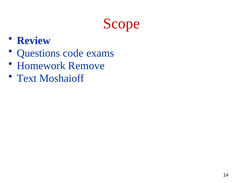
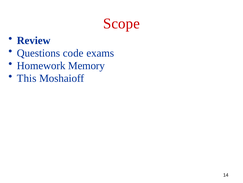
Remove: Remove -> Memory
Text: Text -> This
